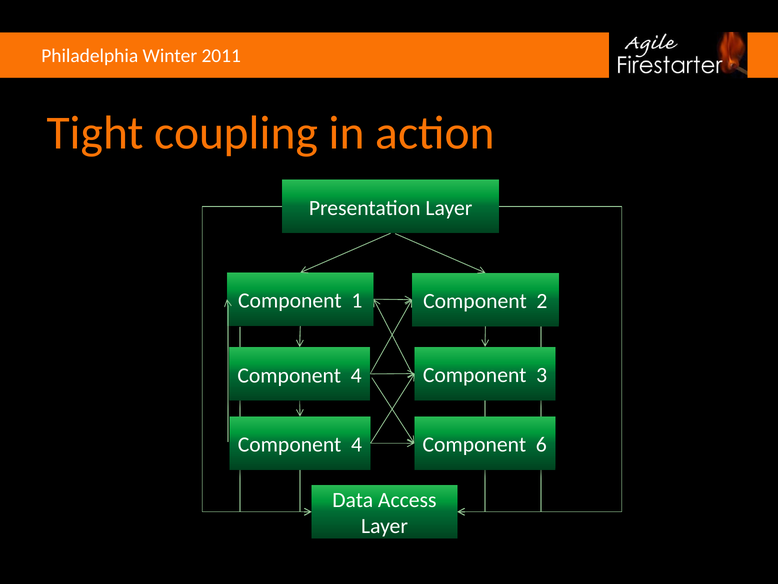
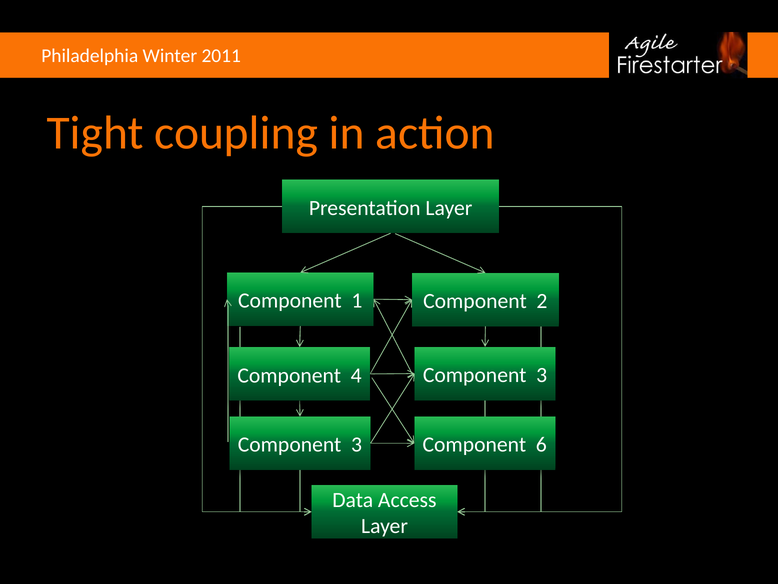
4 at (357, 444): 4 -> 3
